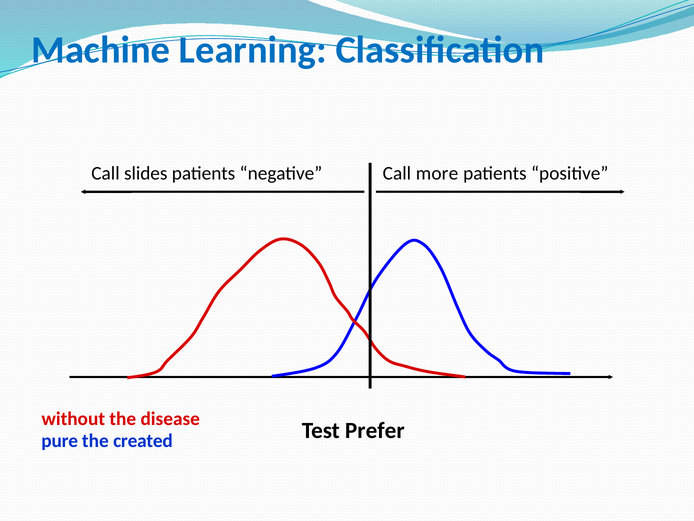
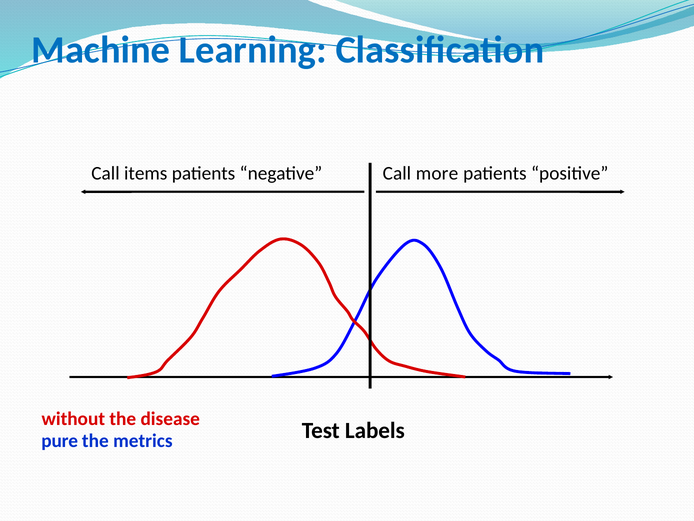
slides: slides -> items
Prefer: Prefer -> Labels
created: created -> metrics
